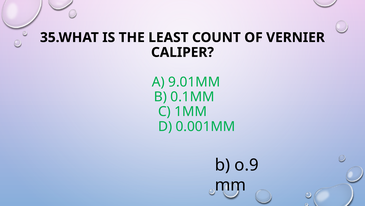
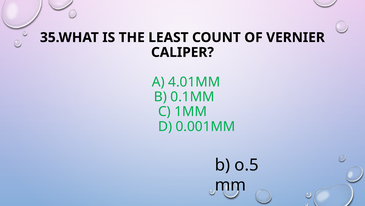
9.01MM: 9.01MM -> 4.01MM
o.9: o.9 -> o.5
